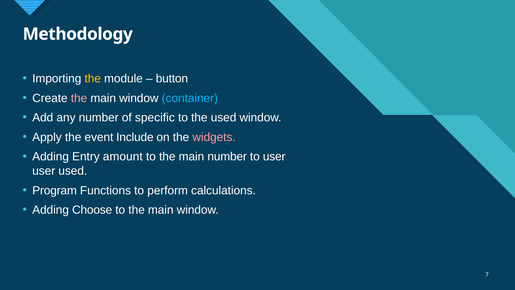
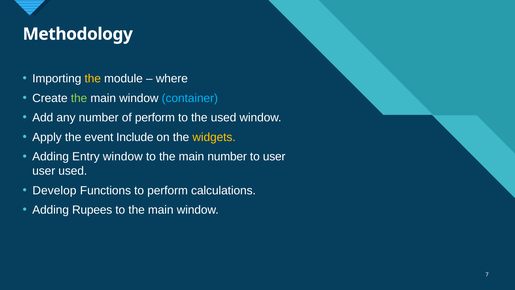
button: button -> where
the at (79, 98) colour: pink -> light green
of specific: specific -> perform
widgets colour: pink -> yellow
Entry amount: amount -> window
Program: Program -> Develop
Choose: Choose -> Rupees
